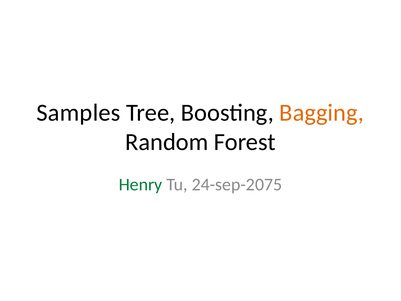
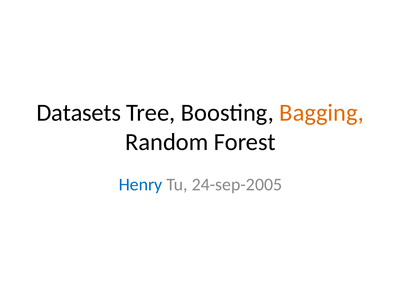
Samples: Samples -> Datasets
Henry colour: green -> blue
24-sep-2075: 24-sep-2075 -> 24-sep-2005
